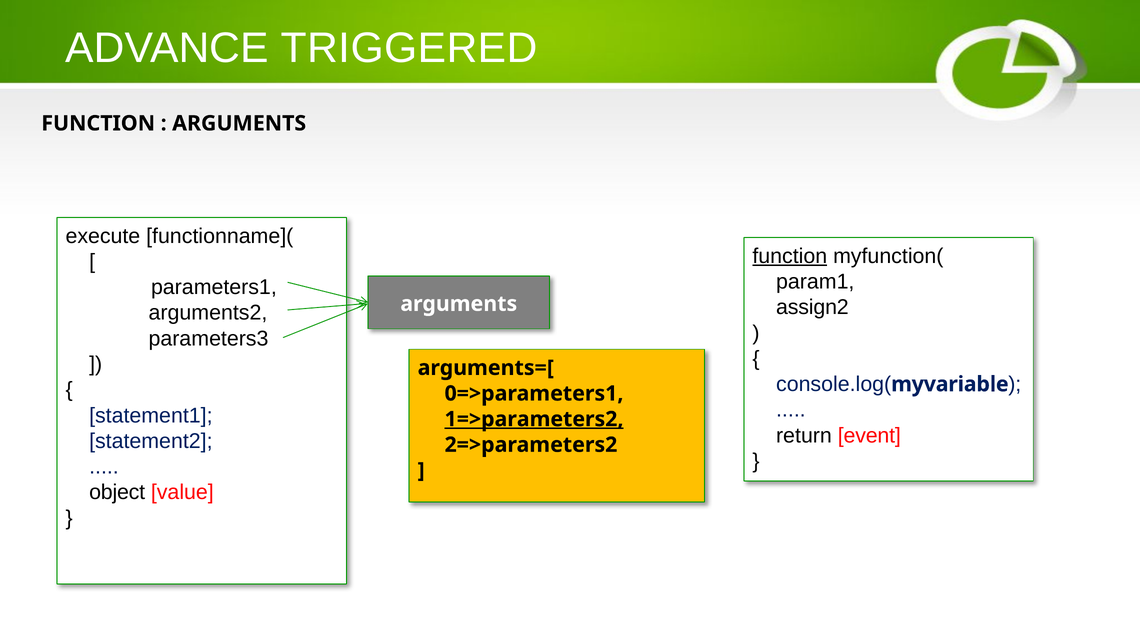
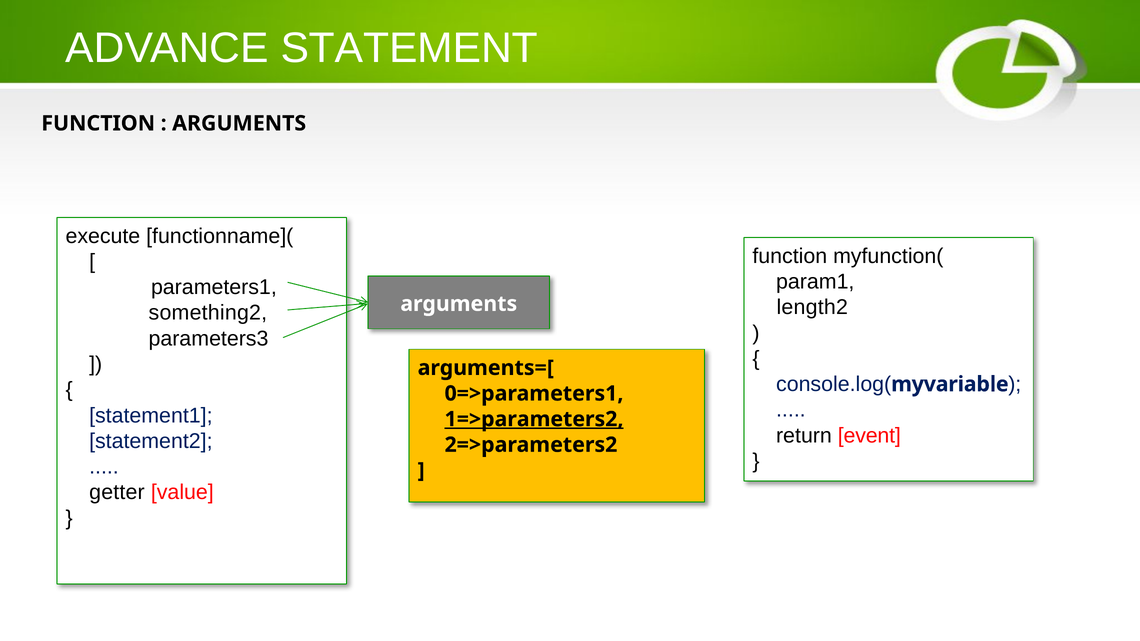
TRIGGERED: TRIGGERED -> STATEMENT
function at (790, 256) underline: present -> none
assign2: assign2 -> length2
arguments2: arguments2 -> something2
object: object -> getter
